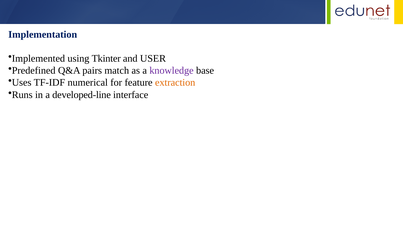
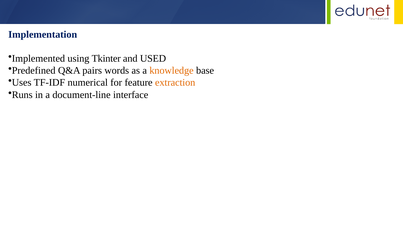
USER: USER -> USED
match: match -> words
knowledge colour: purple -> orange
developed-line: developed-line -> document-line
